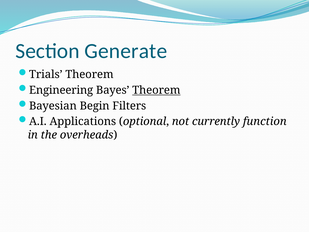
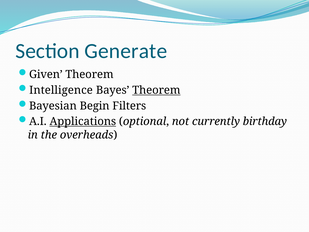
Trials: Trials -> Given
Engineering: Engineering -> Intelligence
Applications underline: none -> present
function: function -> birthday
